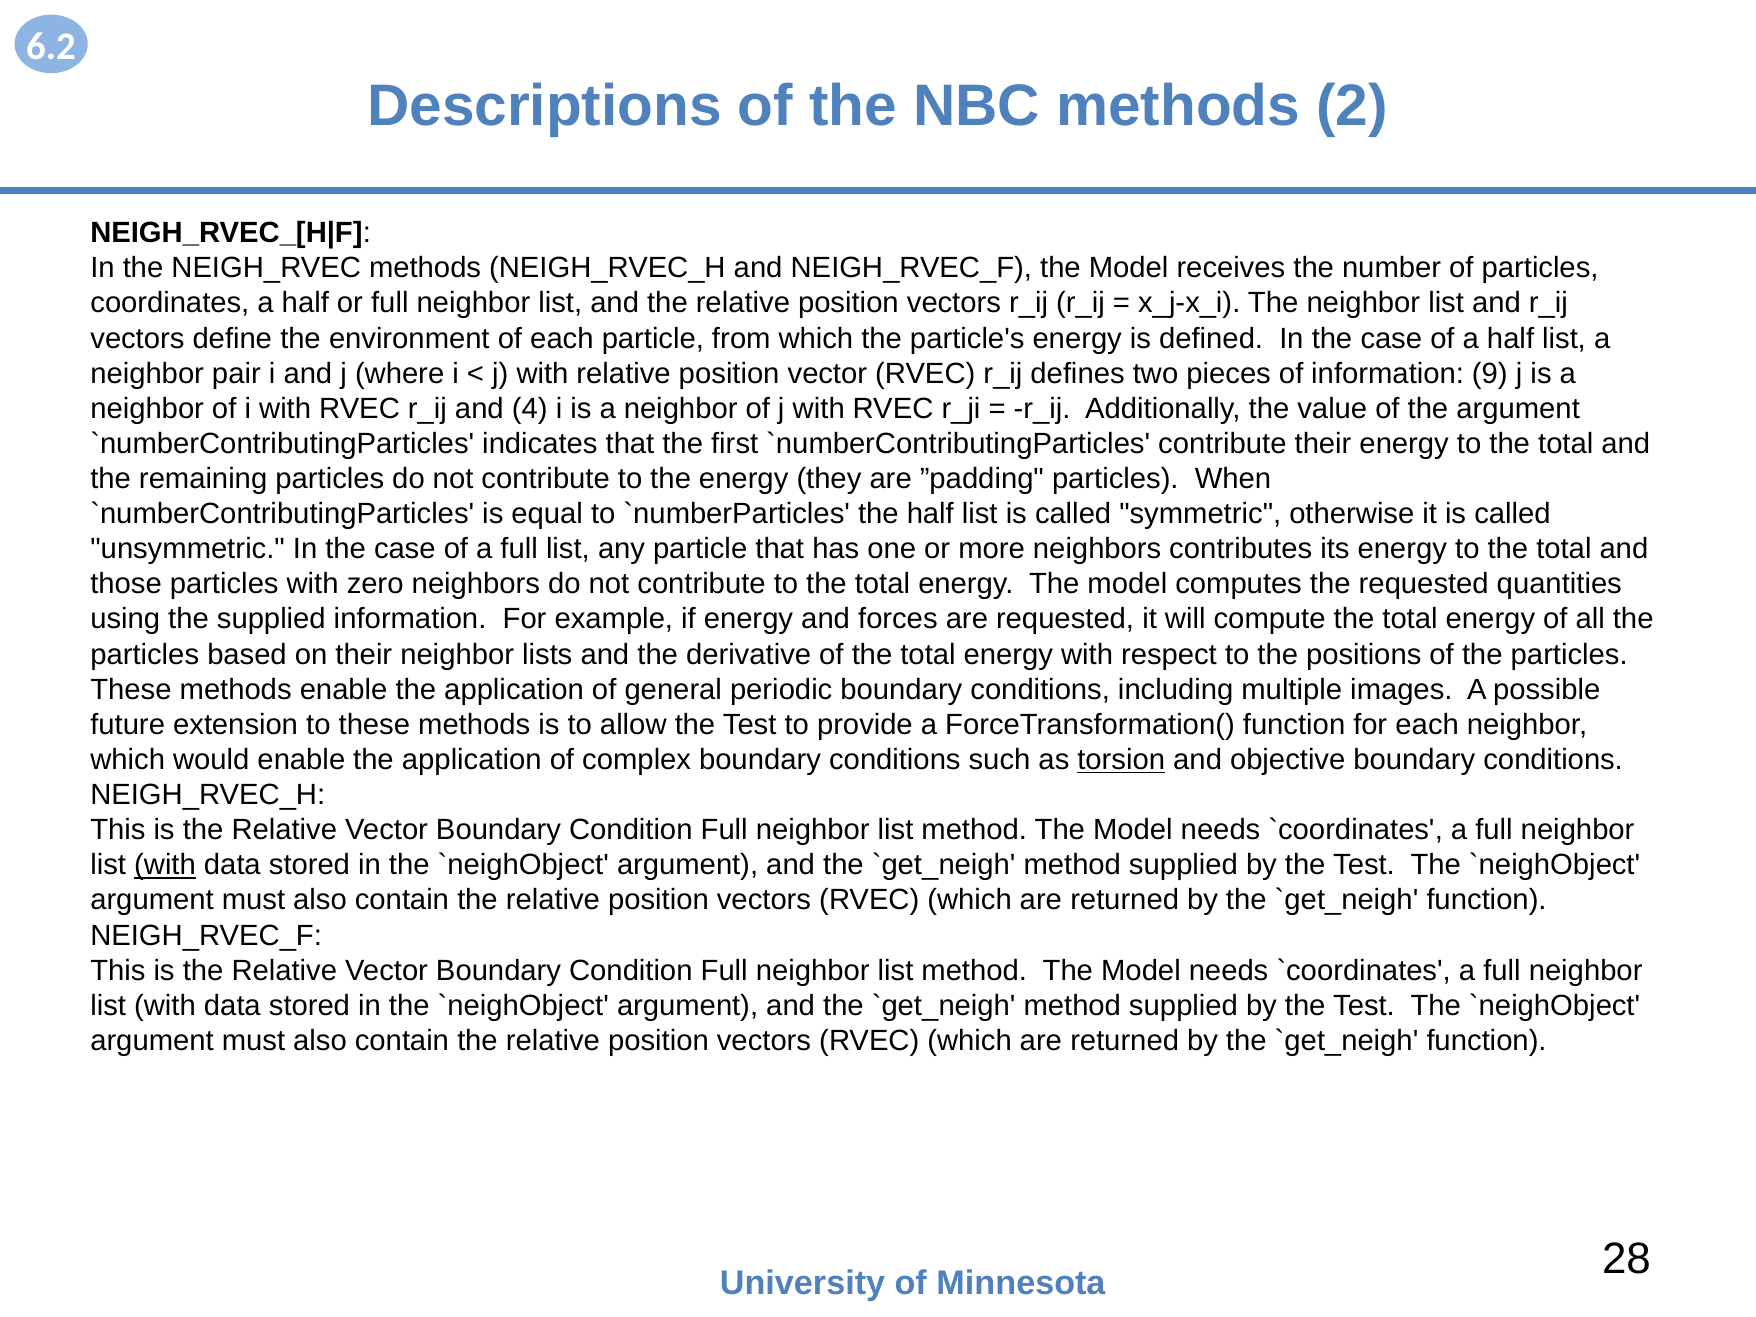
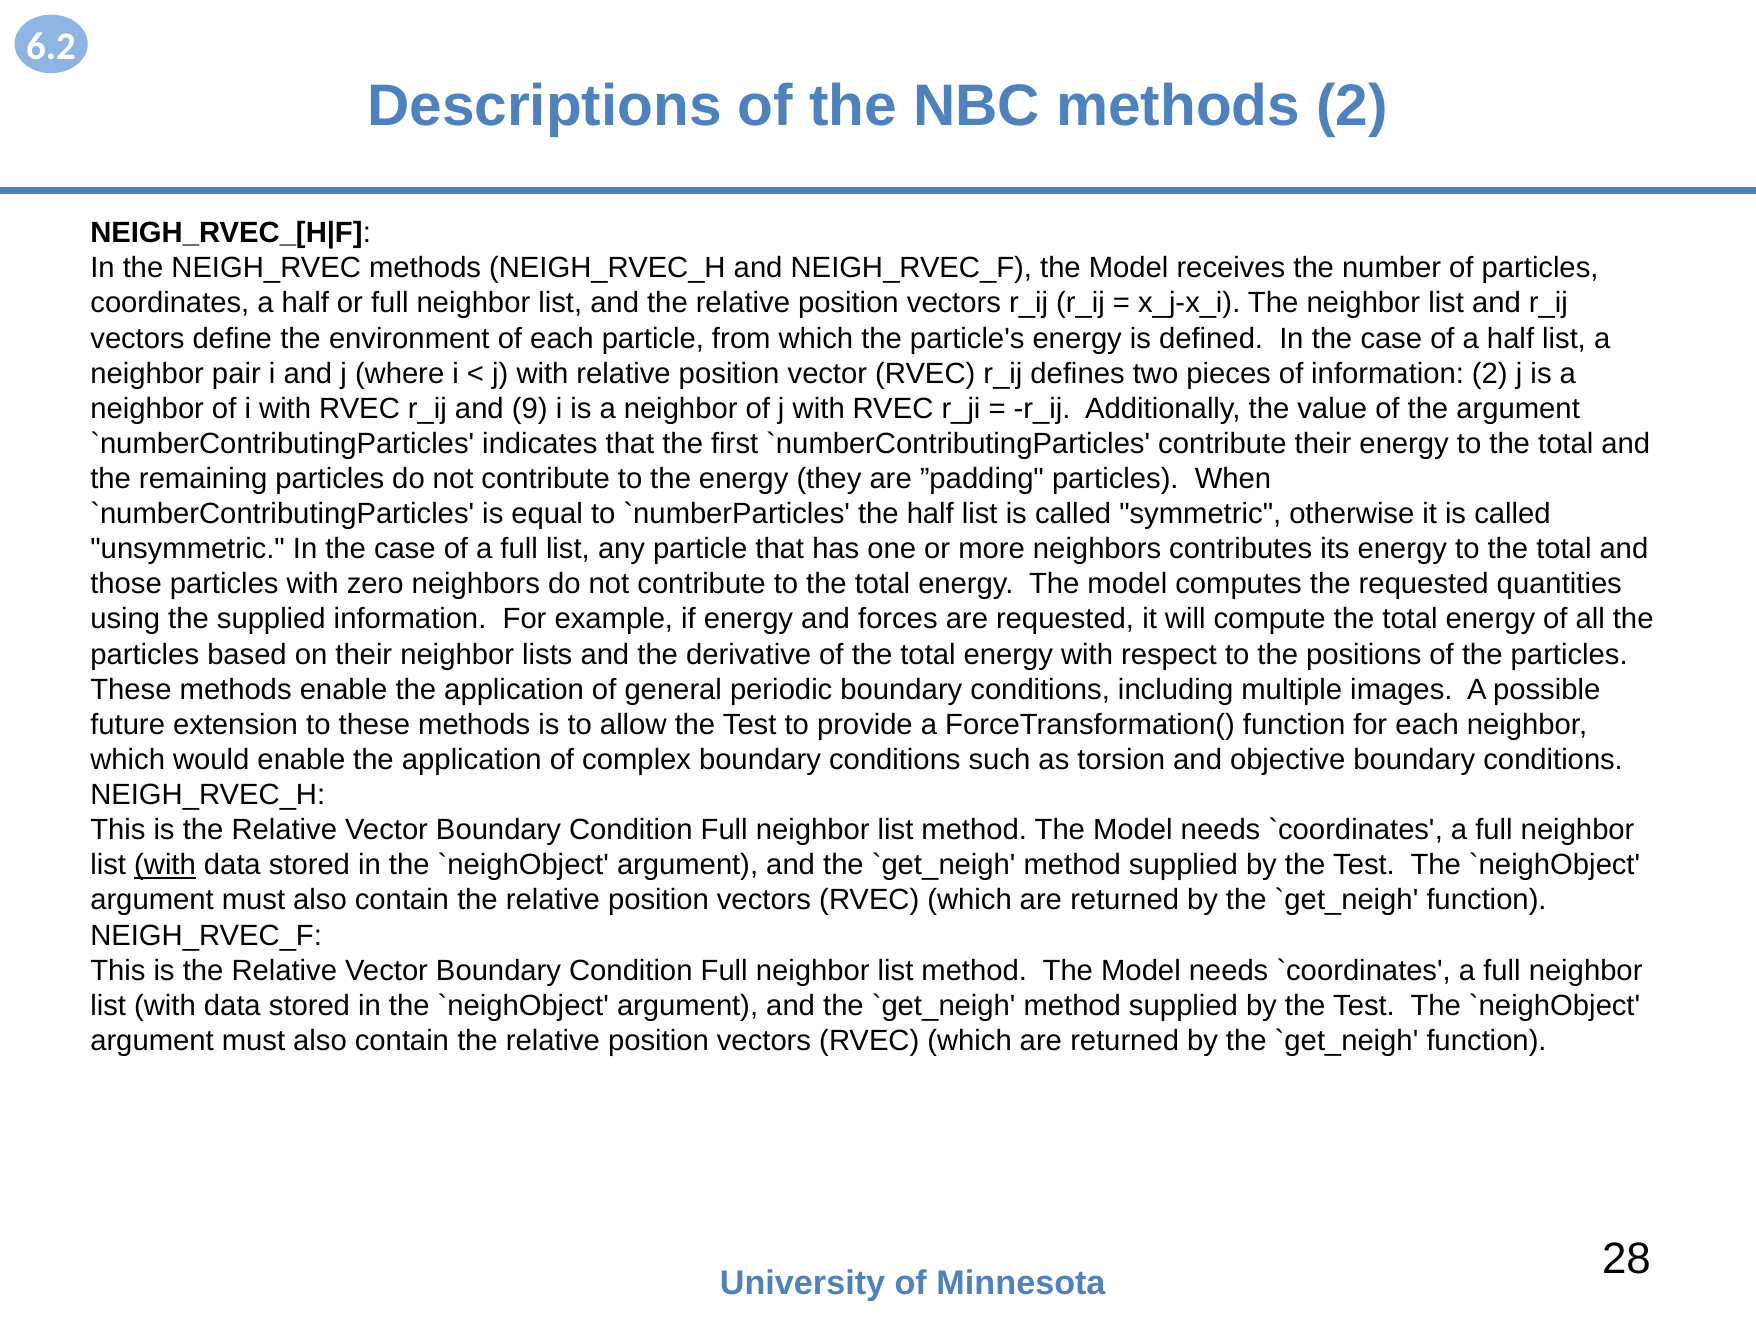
information 9: 9 -> 2
4: 4 -> 9
torsion underline: present -> none
